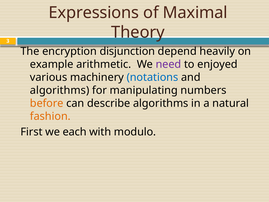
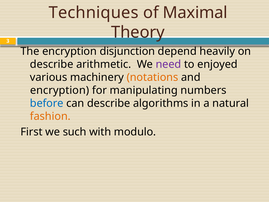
Expressions: Expressions -> Techniques
example at (52, 64): example -> describe
notations colour: blue -> orange
algorithms at (60, 90): algorithms -> encryption
before colour: orange -> blue
each: each -> such
